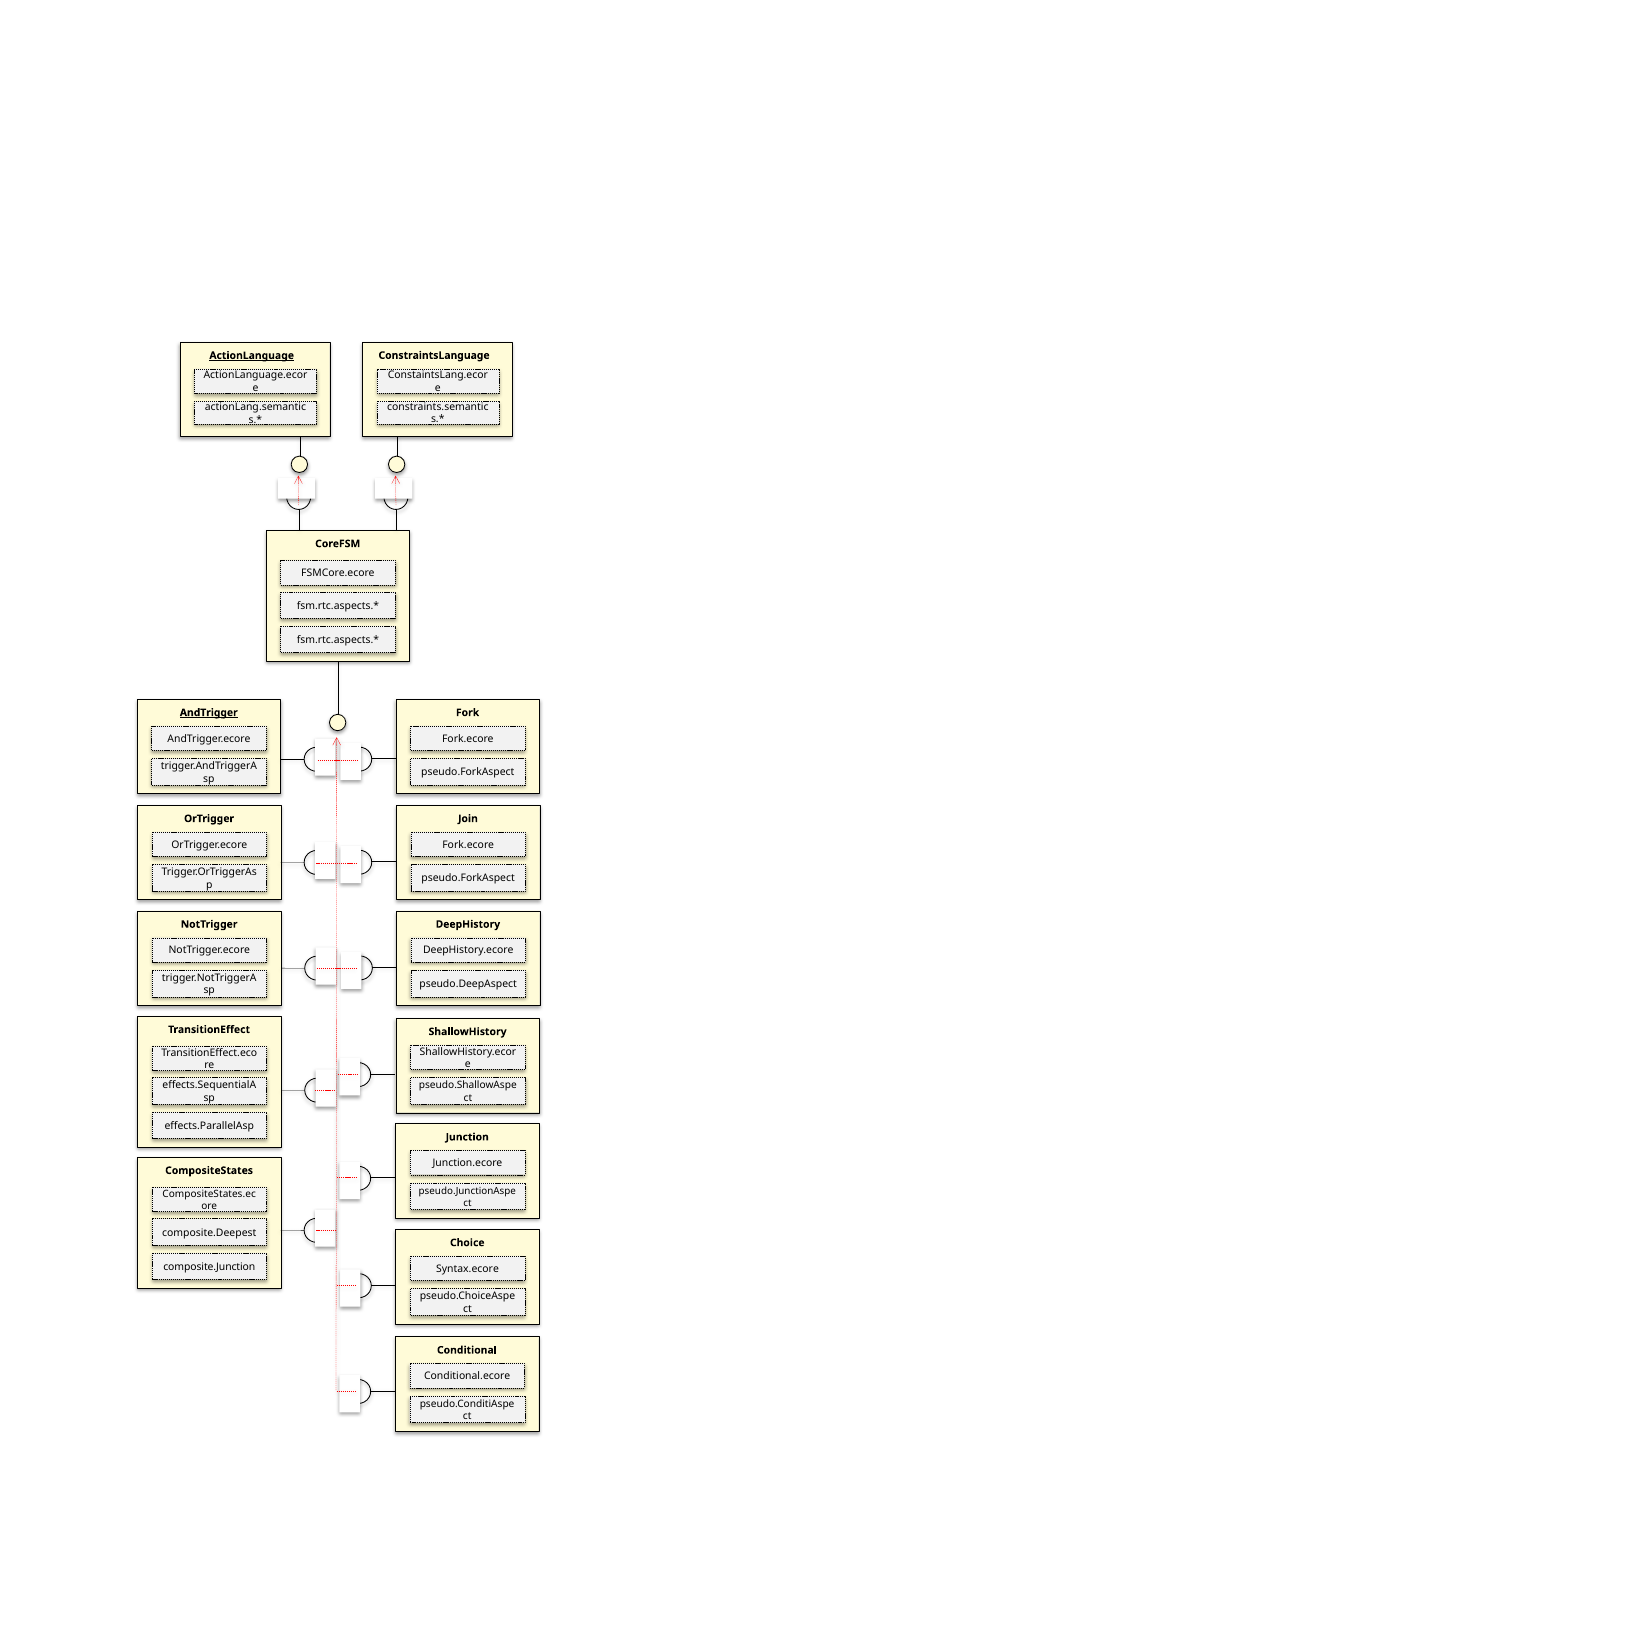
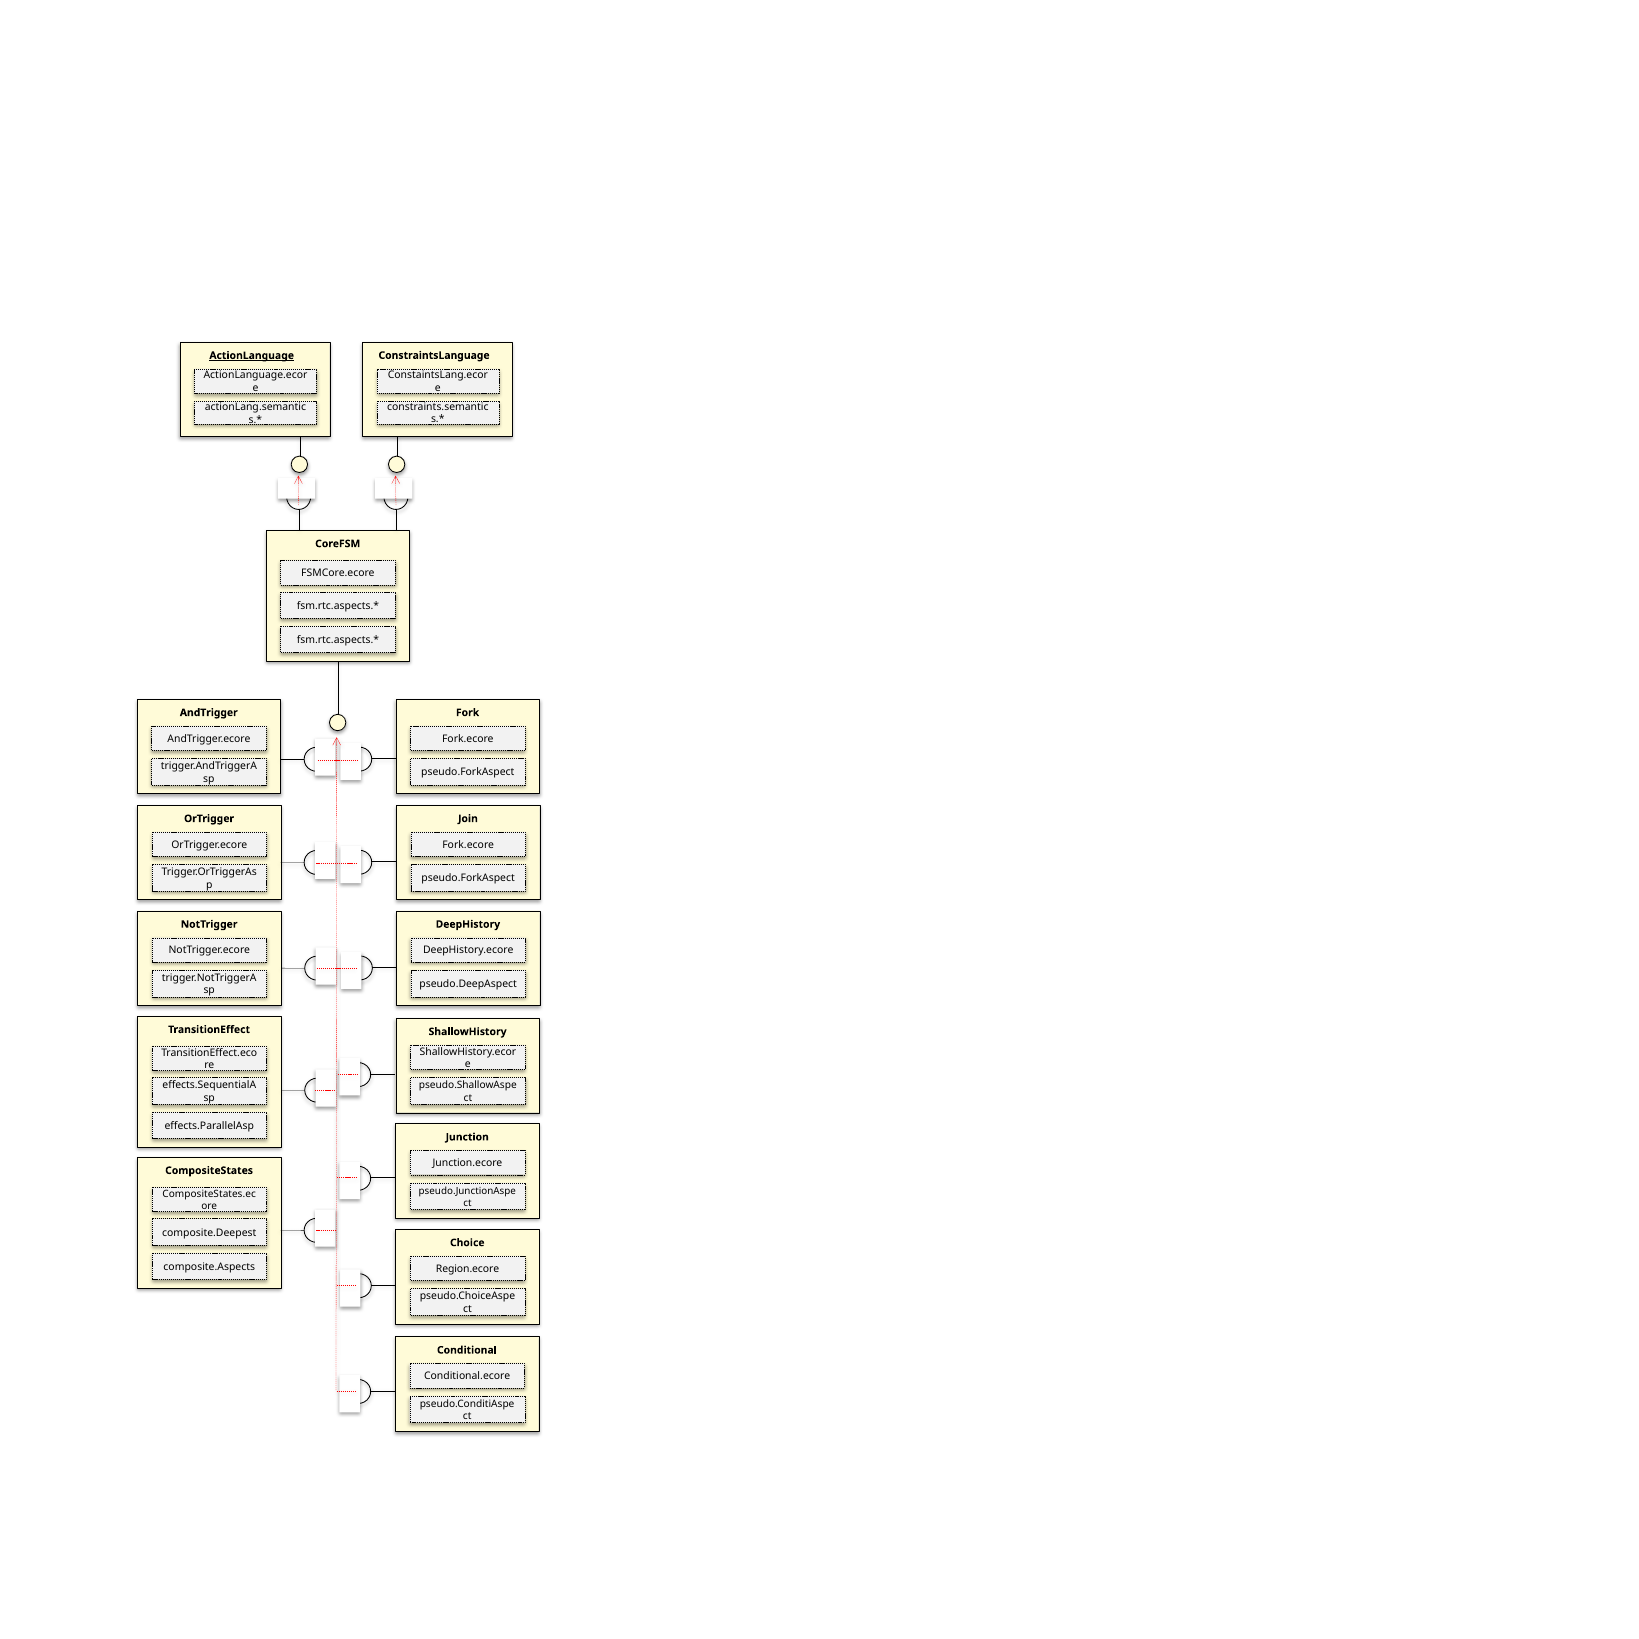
AndTrigger underline: present -> none
composite.Junction: composite.Junction -> composite.Aspects
Syntax.ecore: Syntax.ecore -> Region.ecore
